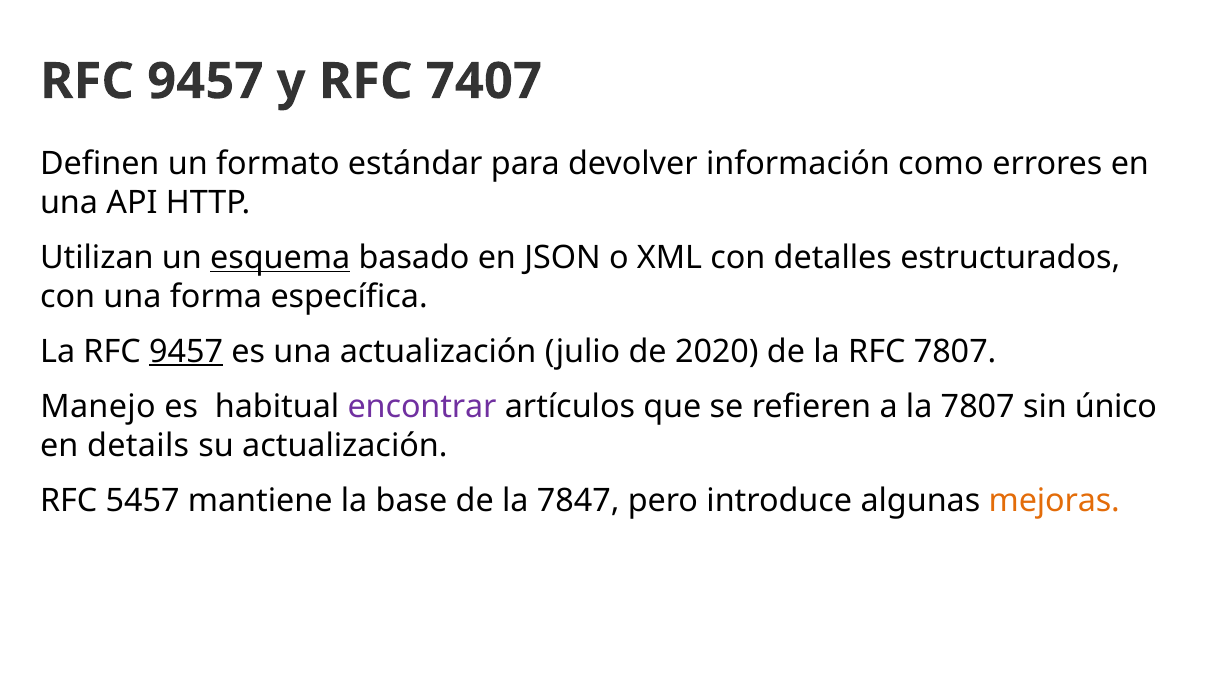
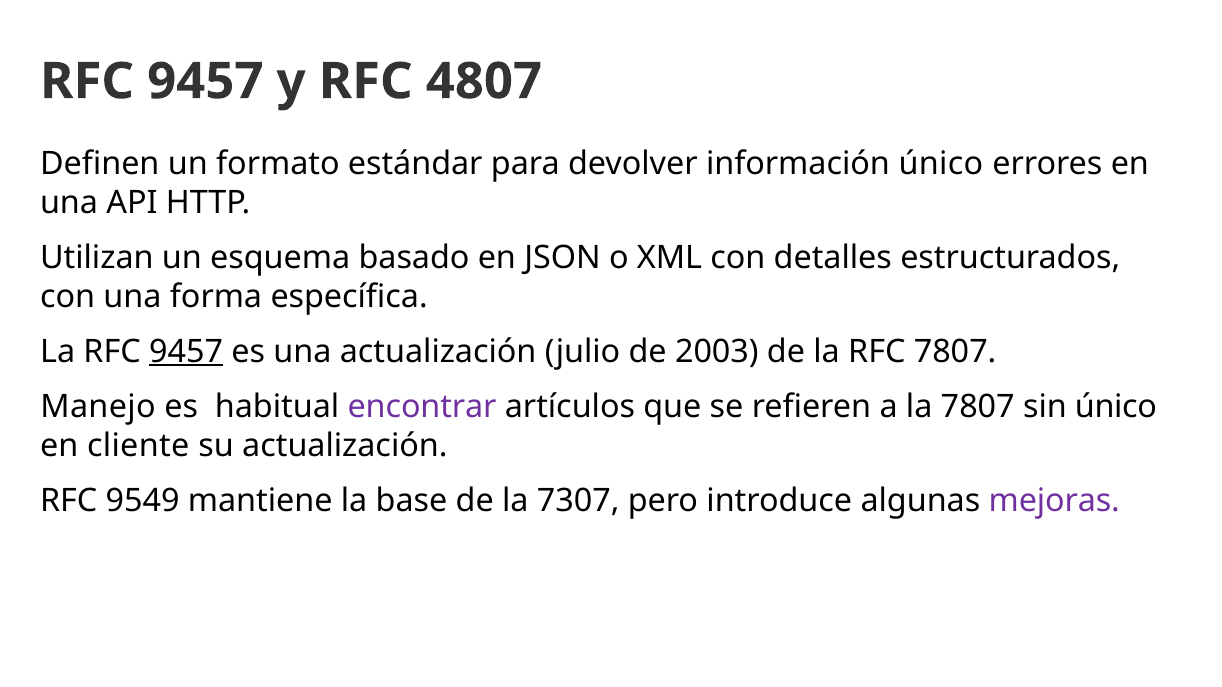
7407: 7407 -> 4807
información como: como -> único
esquema underline: present -> none
2020: 2020 -> 2003
details: details -> cliente
5457: 5457 -> 9549
7847: 7847 -> 7307
mejoras colour: orange -> purple
